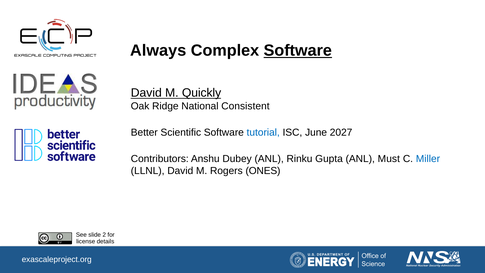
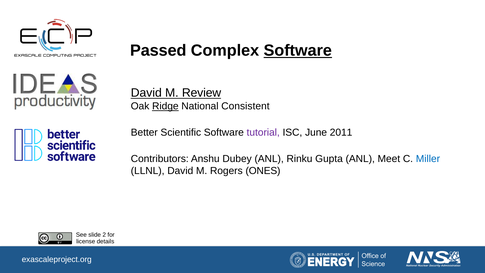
Always: Always -> Passed
Quickly: Quickly -> Review
Ridge underline: none -> present
tutorial colour: blue -> purple
2027: 2027 -> 2011
Must: Must -> Meet
